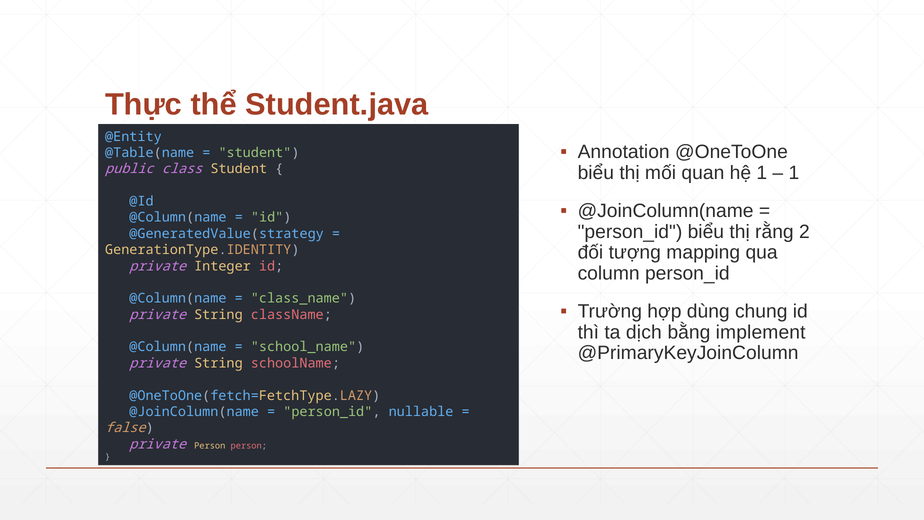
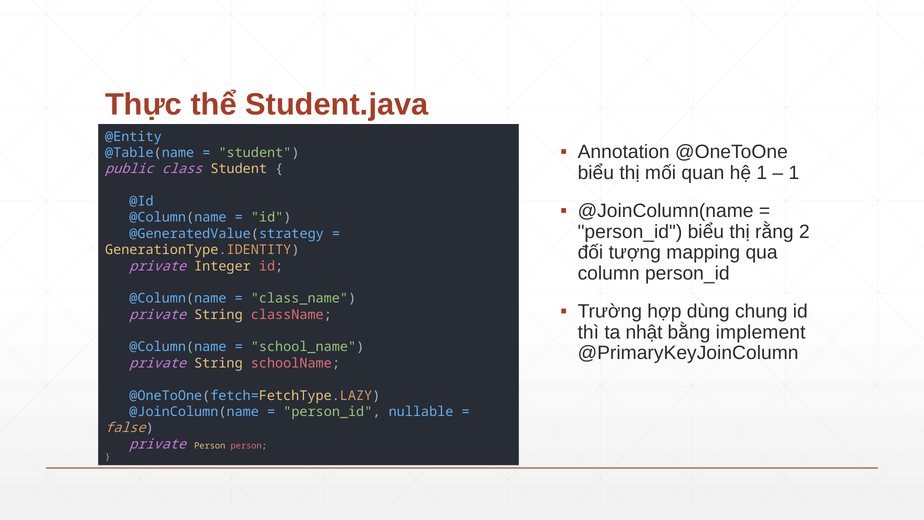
dịch: dịch -> nhật
